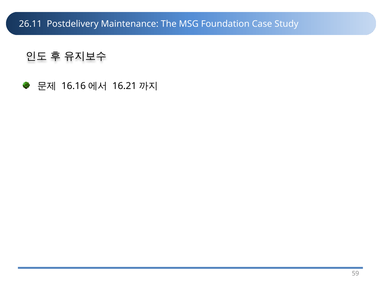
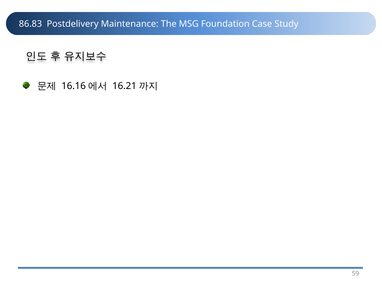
26.11: 26.11 -> 86.83
